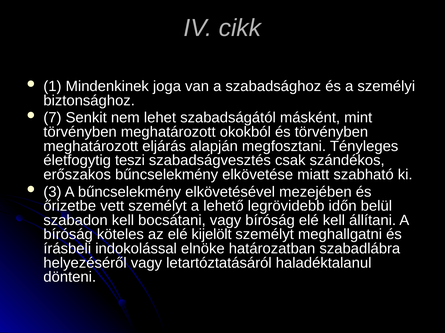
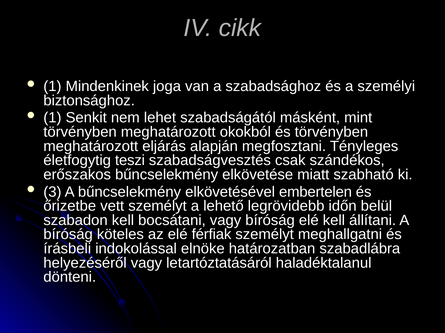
7 at (52, 118): 7 -> 1
mezejében: mezejében -> embertelen
kijelölt: kijelölt -> férfiak
